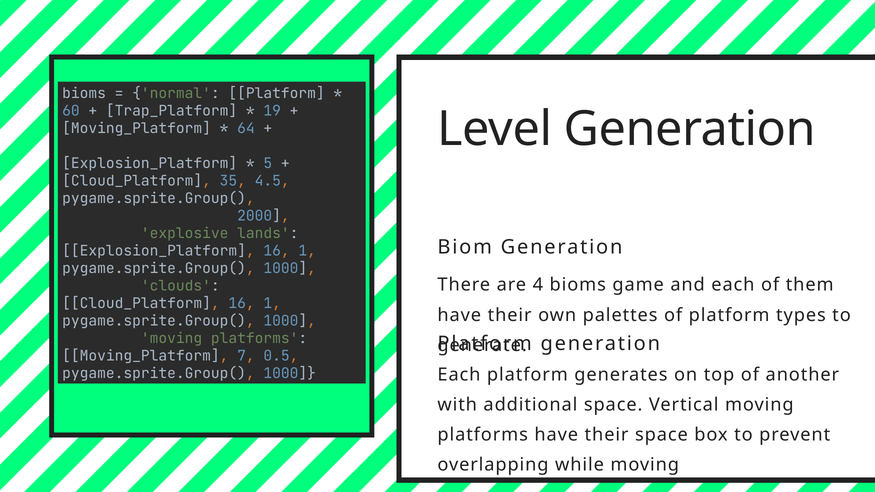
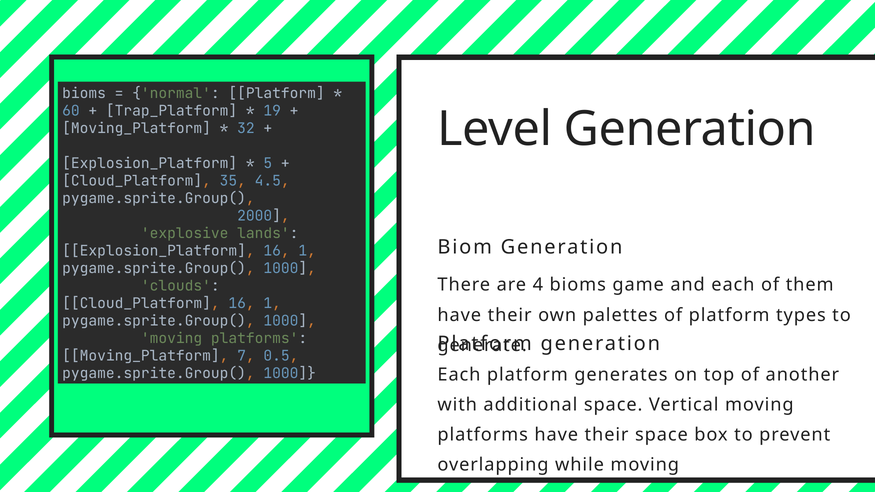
64: 64 -> 32
